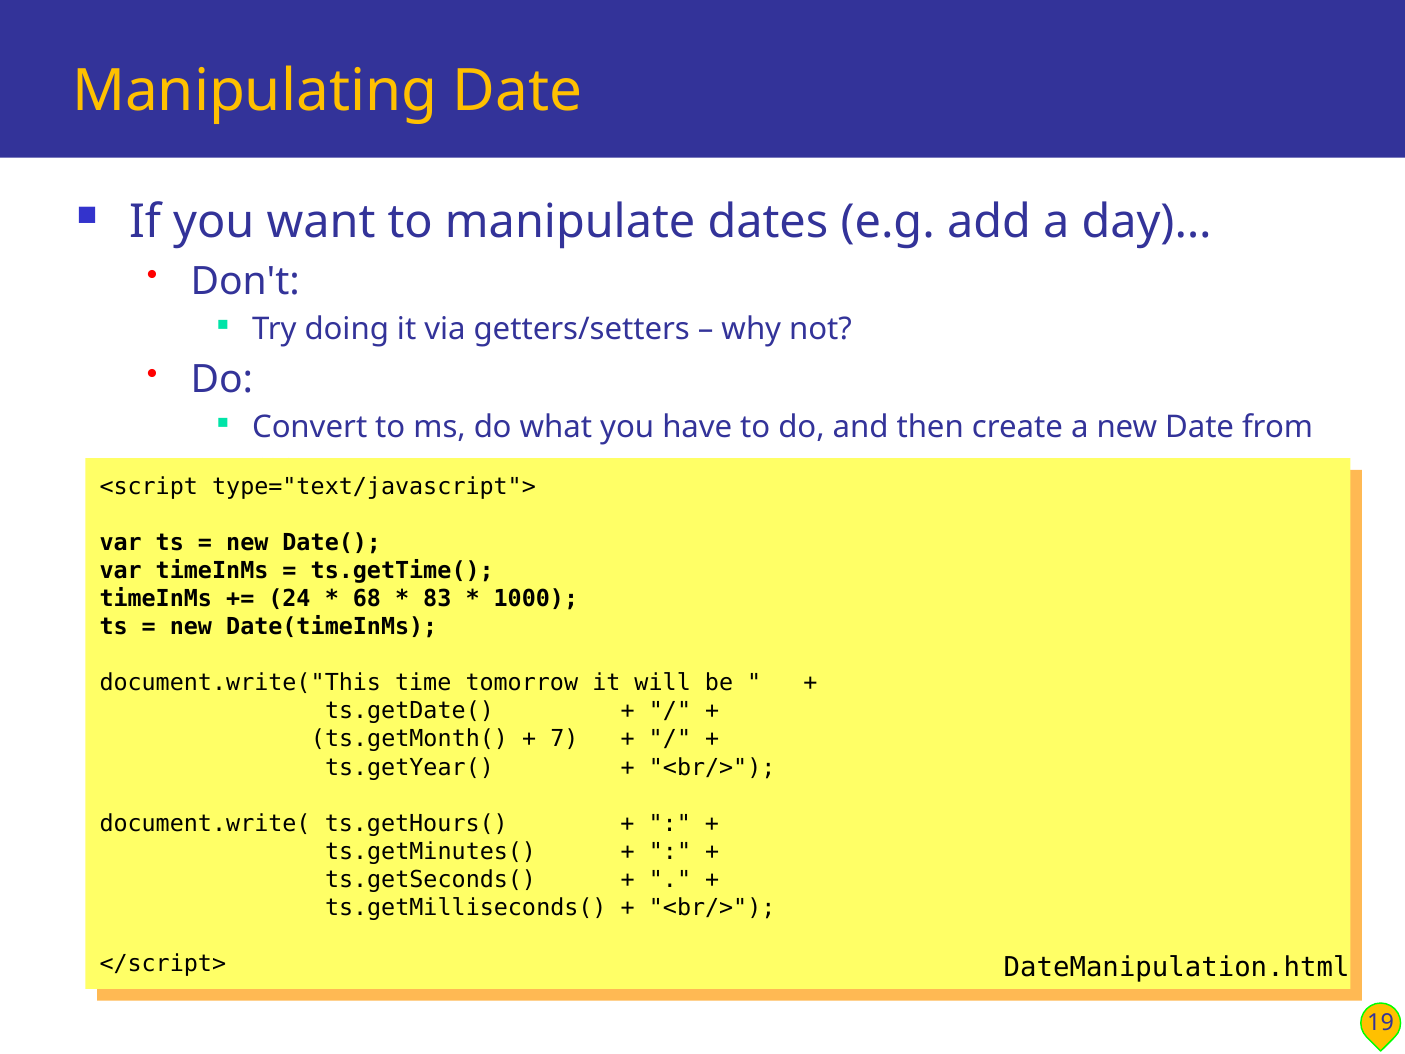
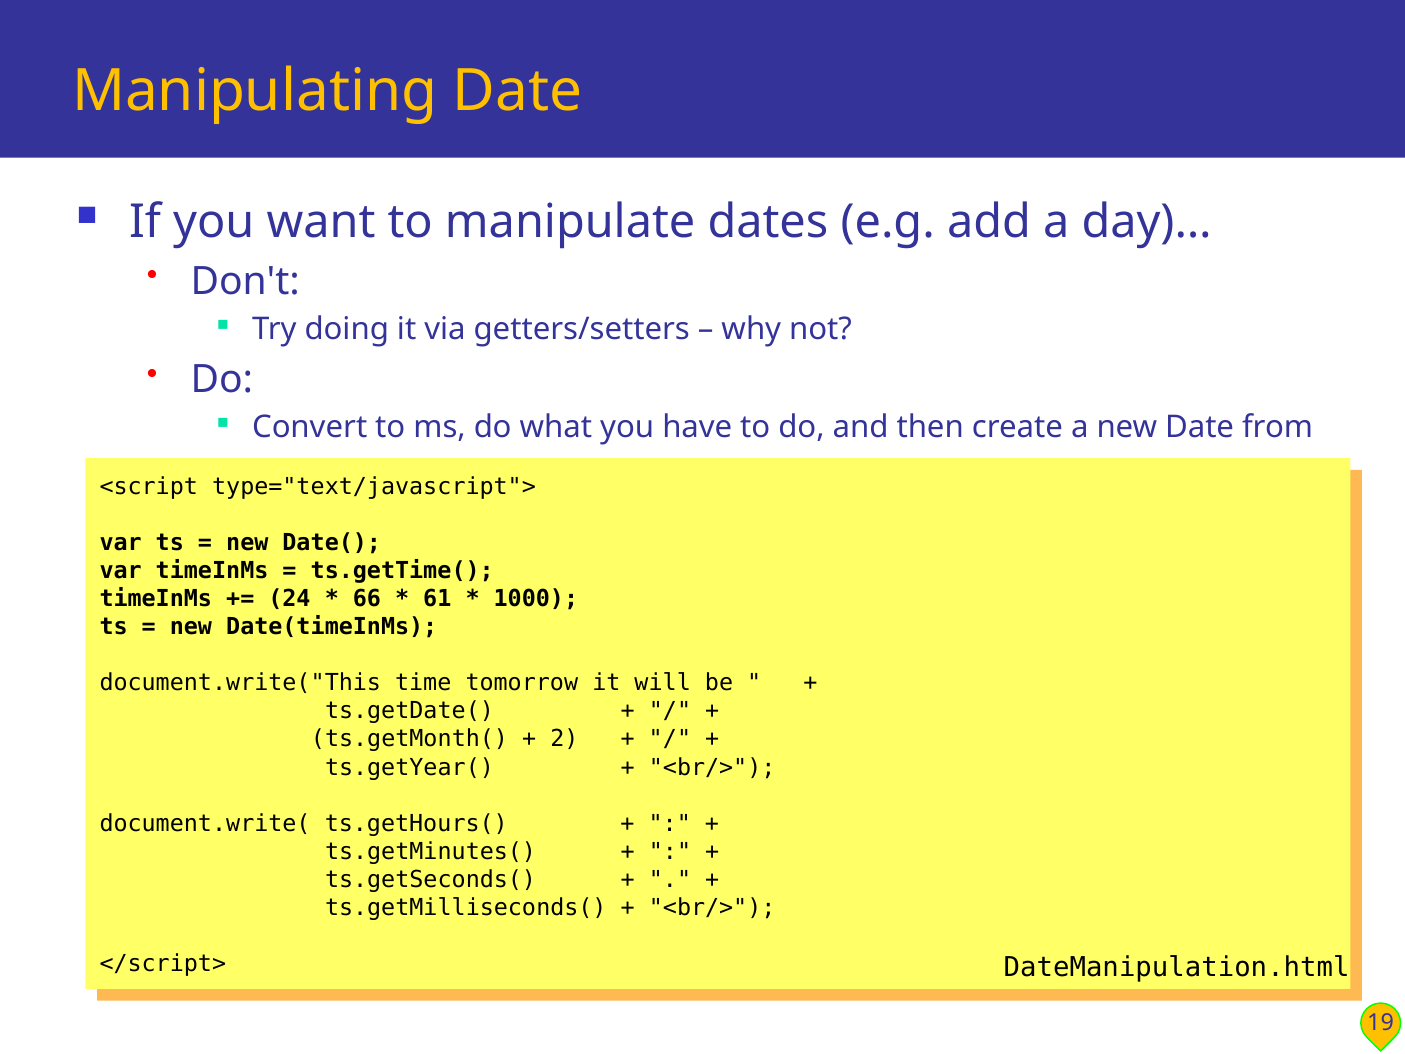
68: 68 -> 66
83: 83 -> 61
7: 7 -> 2
